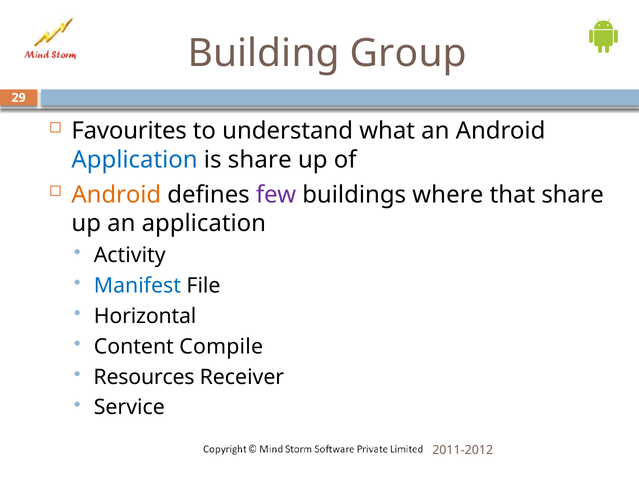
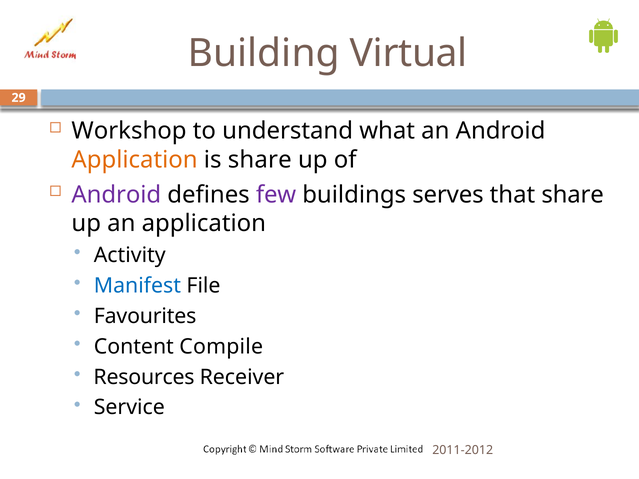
Group: Group -> Virtual
Favourites: Favourites -> Workshop
Application at (135, 160) colour: blue -> orange
Android at (116, 195) colour: orange -> purple
where: where -> serves
Horizontal: Horizontal -> Favourites
